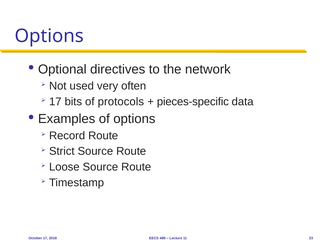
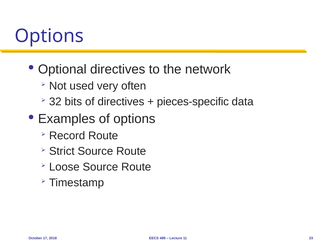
17 at (55, 102): 17 -> 32
of protocols: protocols -> directives
